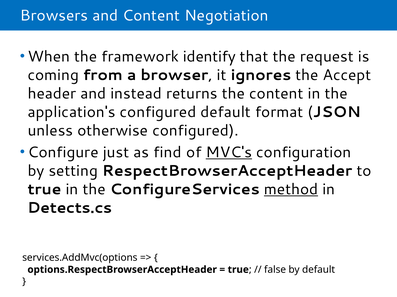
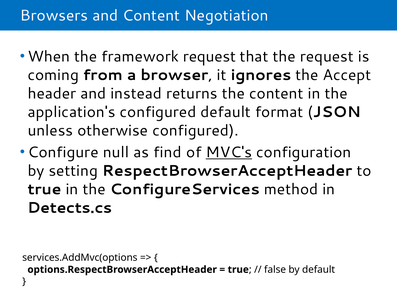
framework identify: identify -> request
just: just -> null
method underline: present -> none
